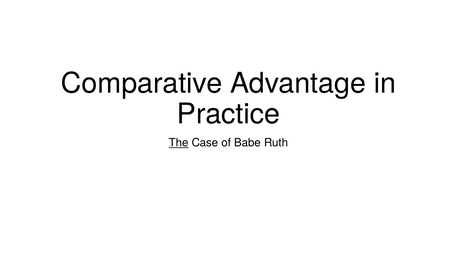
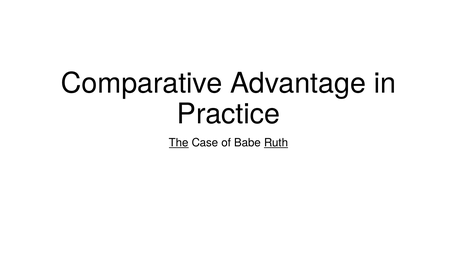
Ruth underline: none -> present
